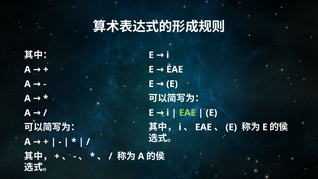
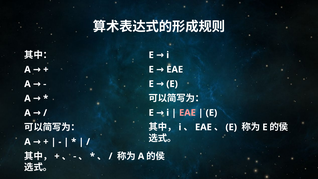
EAE at (187, 113) colour: light green -> pink
